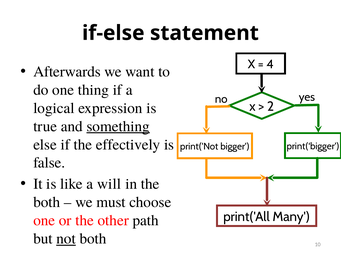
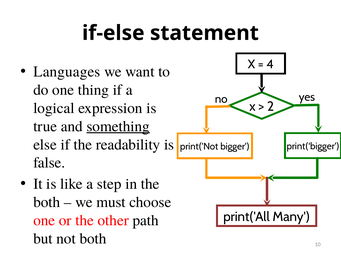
Afterwards: Afterwards -> Languages
effectively: effectively -> readability
will: will -> step
not underline: present -> none
